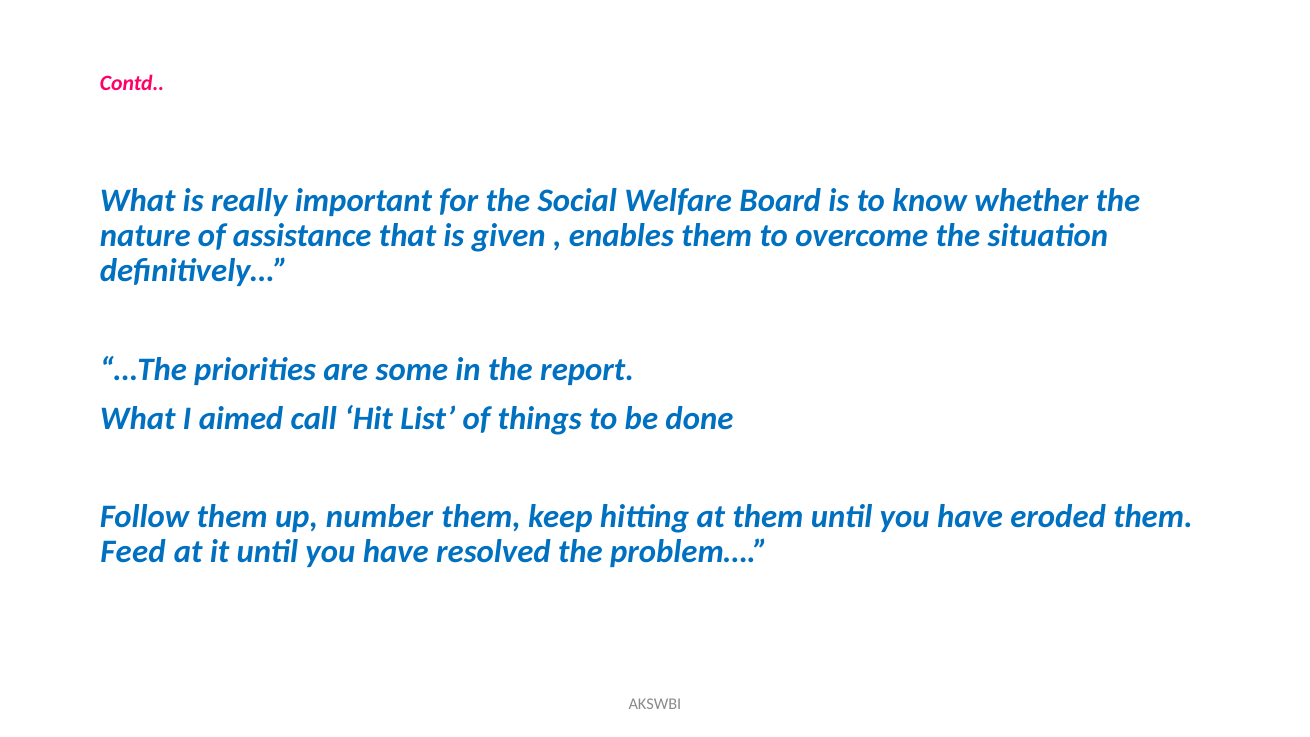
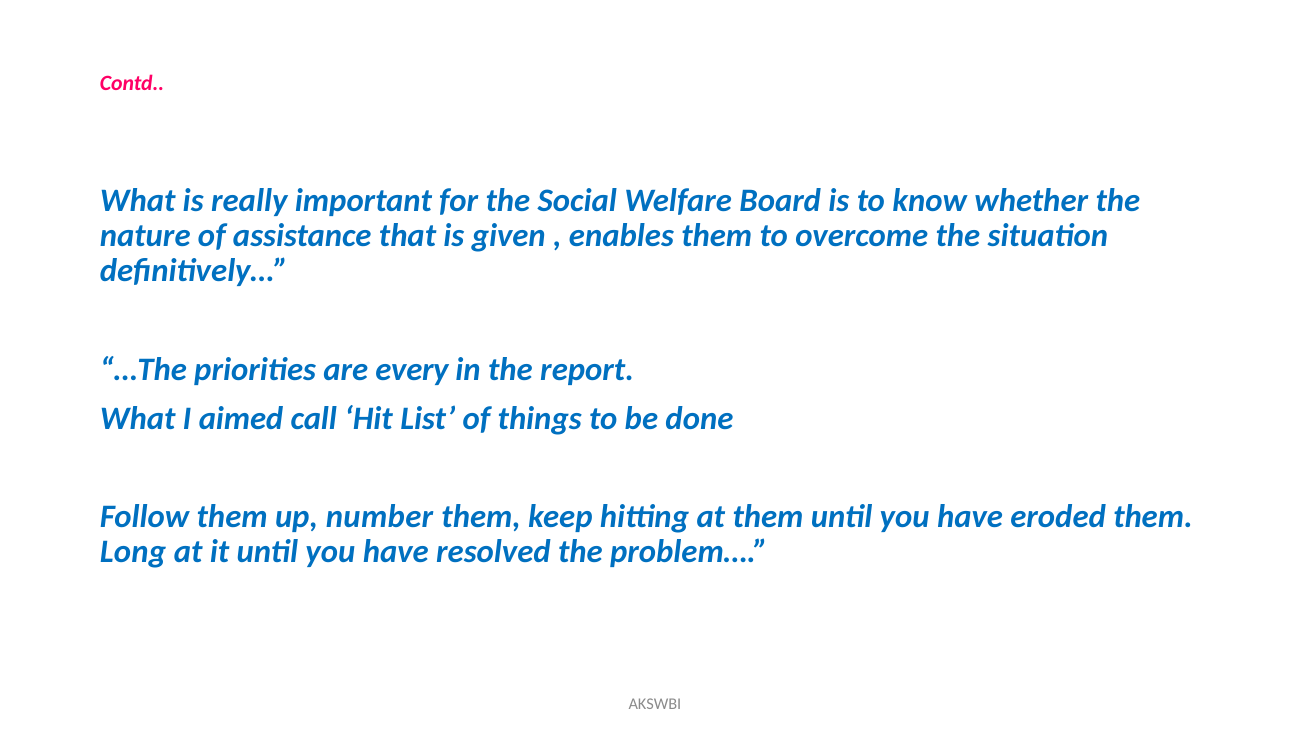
some: some -> every
Feed: Feed -> Long
